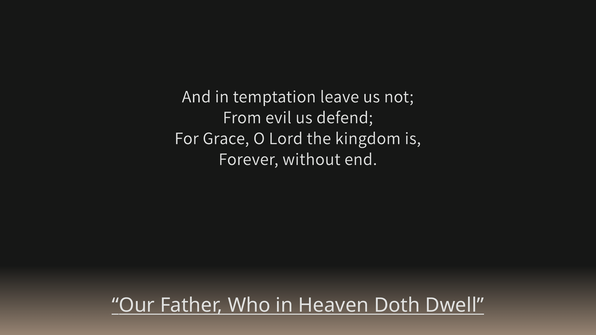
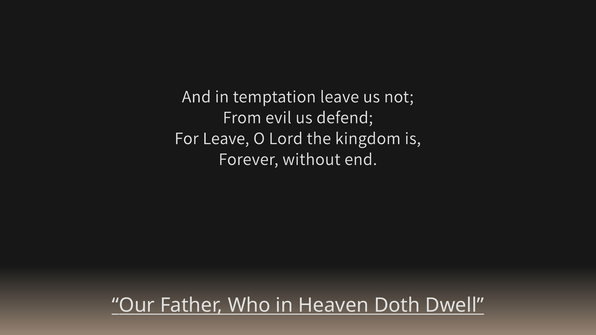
For Grace: Grace -> Leave
